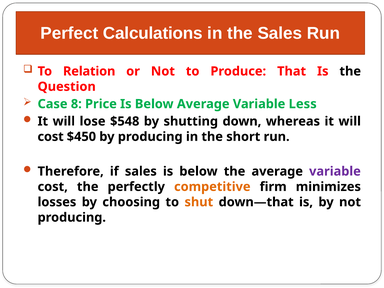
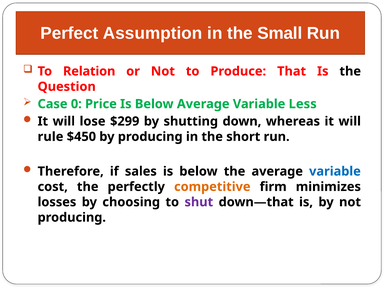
Calculations: Calculations -> Assumption
the Sales: Sales -> Small
8: 8 -> 0
$548: $548 -> $299
cost at (51, 137): cost -> rule
variable at (335, 171) colour: purple -> blue
shut colour: orange -> purple
